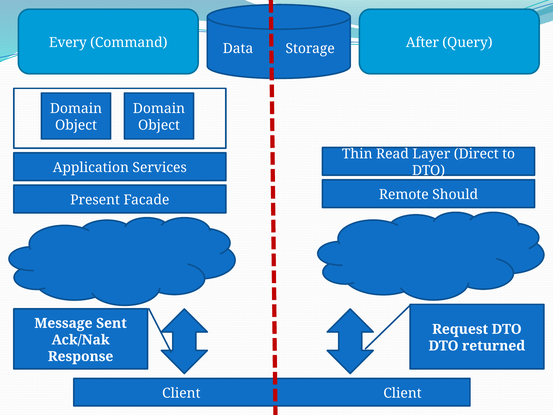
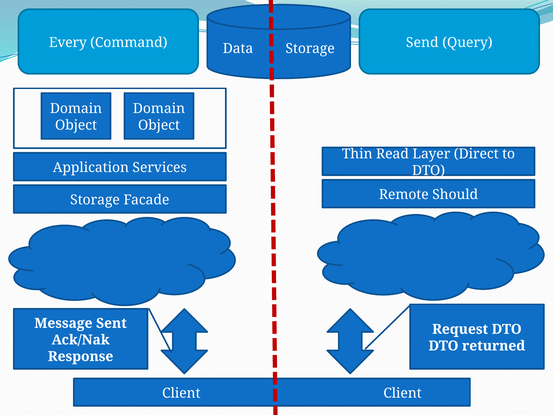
After: After -> Send
Present at (95, 200): Present -> Storage
